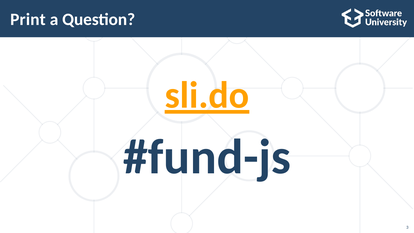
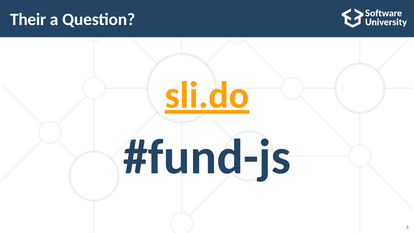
Print: Print -> Their
